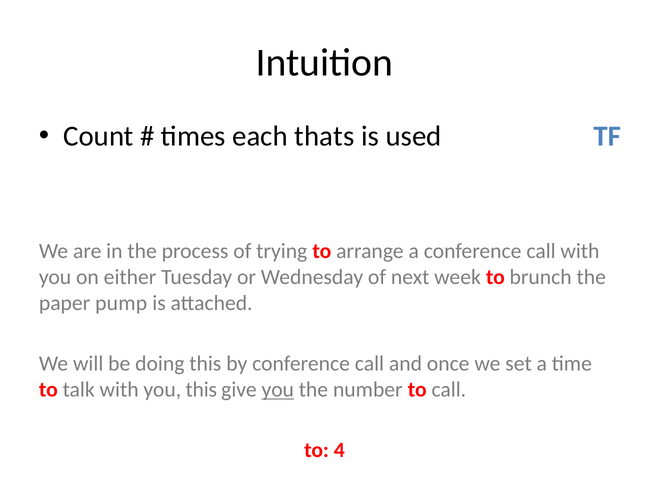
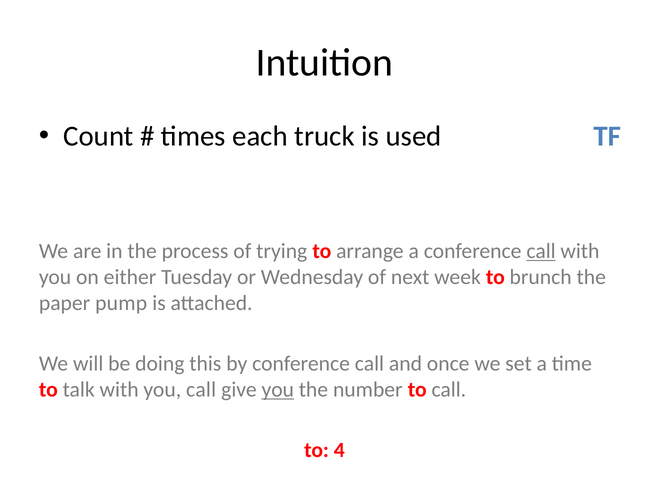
thats: thats -> truck
call at (541, 251) underline: none -> present
you this: this -> call
